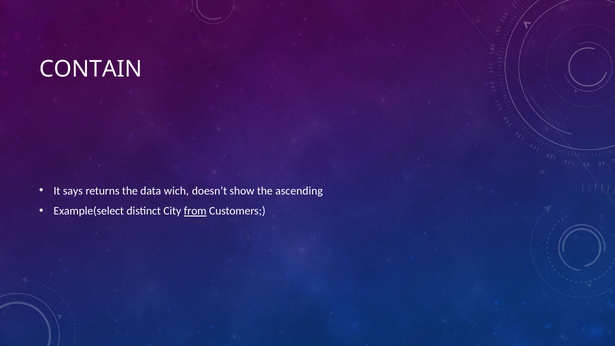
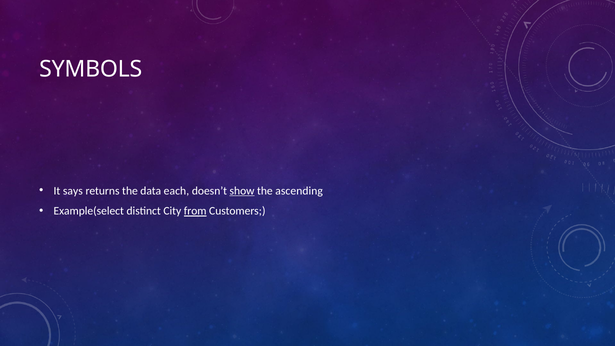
CONTAIN: CONTAIN -> SYMBOLS
wich: wich -> each
show underline: none -> present
